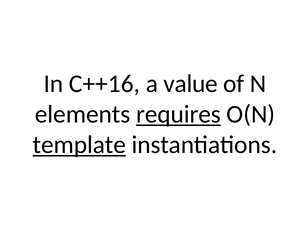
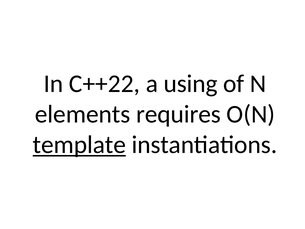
C++16: C++16 -> C++22
value: value -> using
requires underline: present -> none
